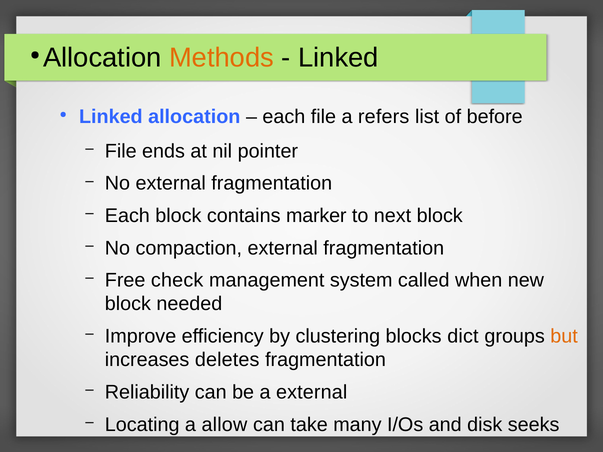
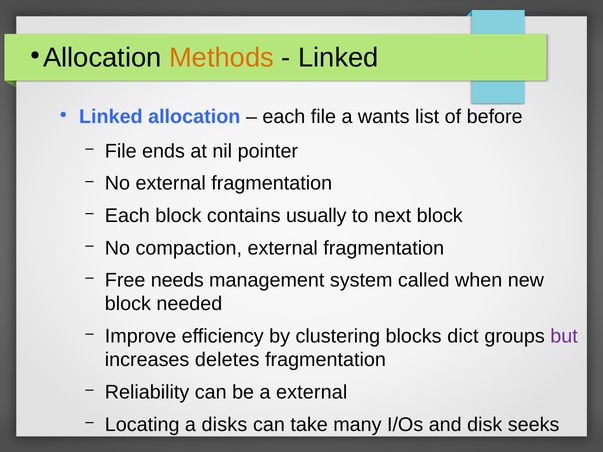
refers: refers -> wants
marker: marker -> usually
check: check -> needs
but colour: orange -> purple
allow: allow -> disks
